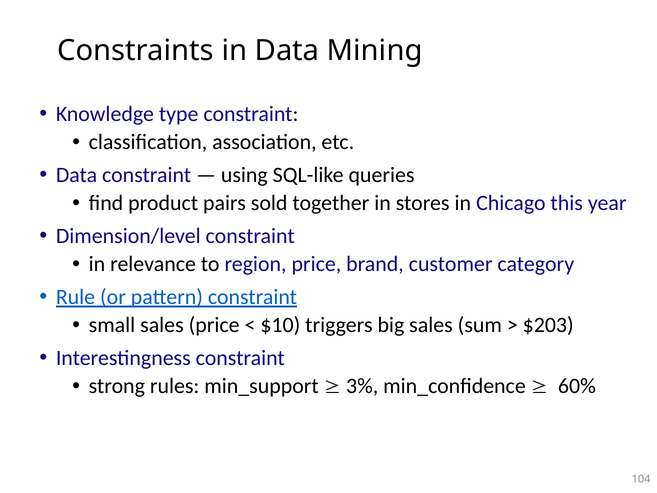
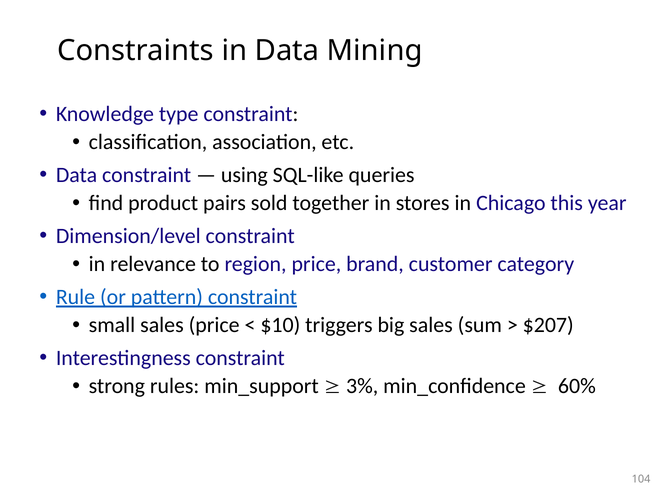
$203: $203 -> $207
